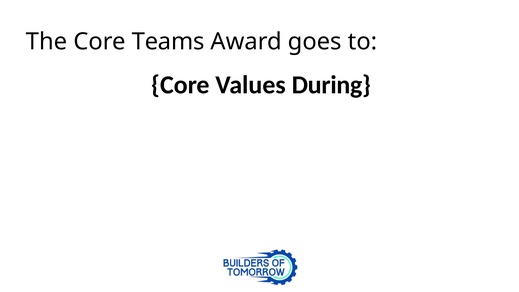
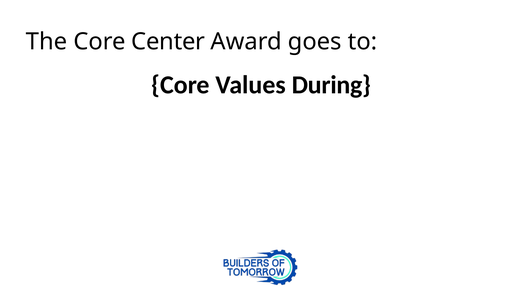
Teams: Teams -> Center
